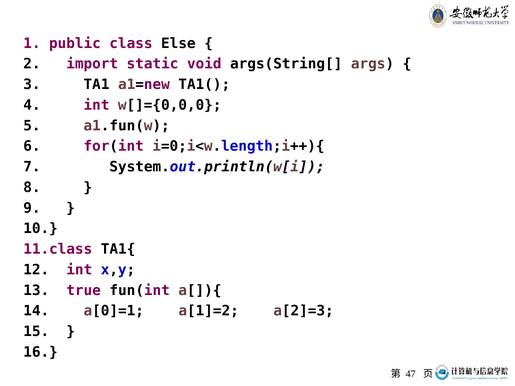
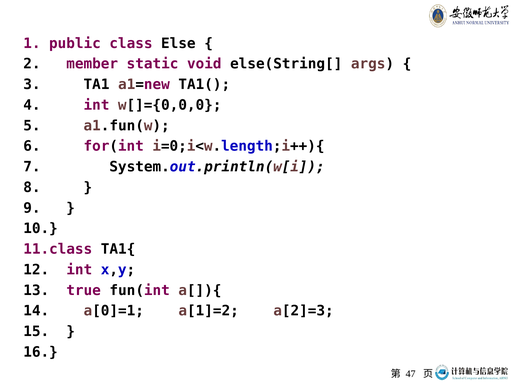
import: import -> member
args(String[: args(String[ -> else(String[
